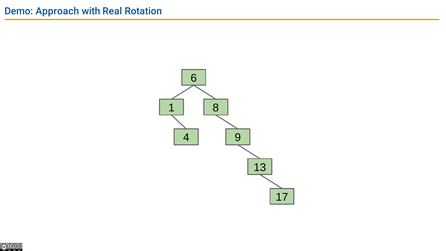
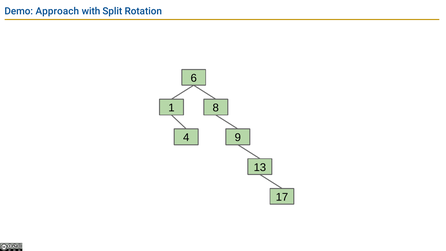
Real: Real -> Split
